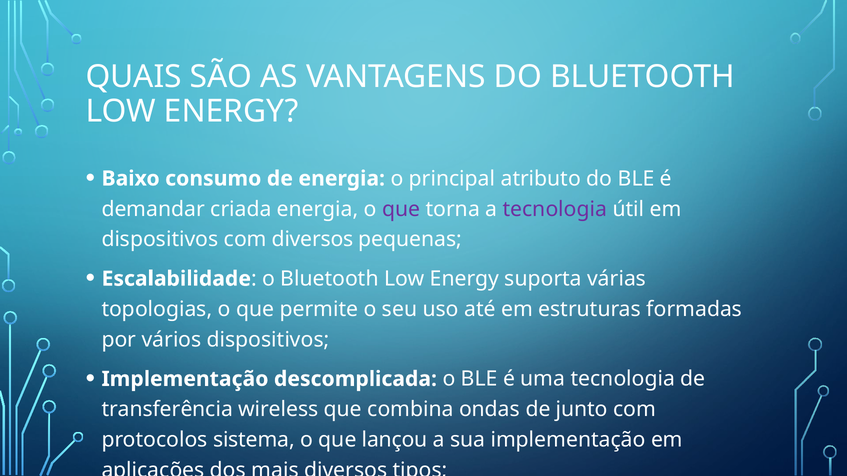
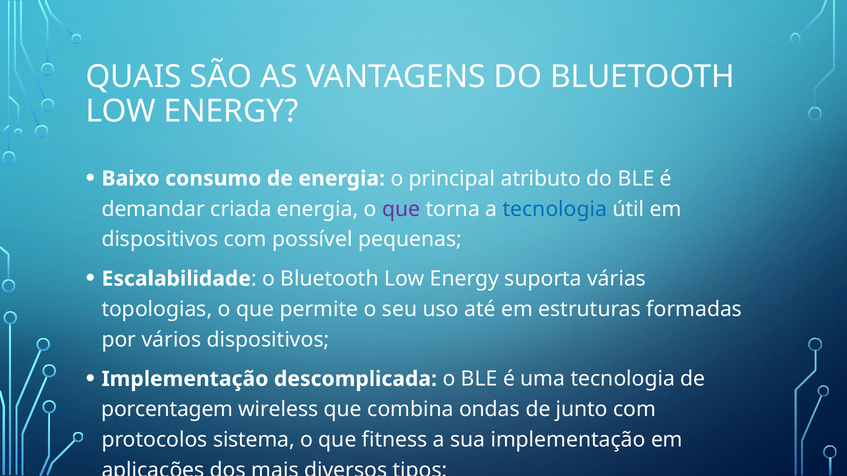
tecnologia at (555, 209) colour: purple -> blue
com diversos: diversos -> possível
transferência: transferência -> porcentagem
lançou: lançou -> fitness
